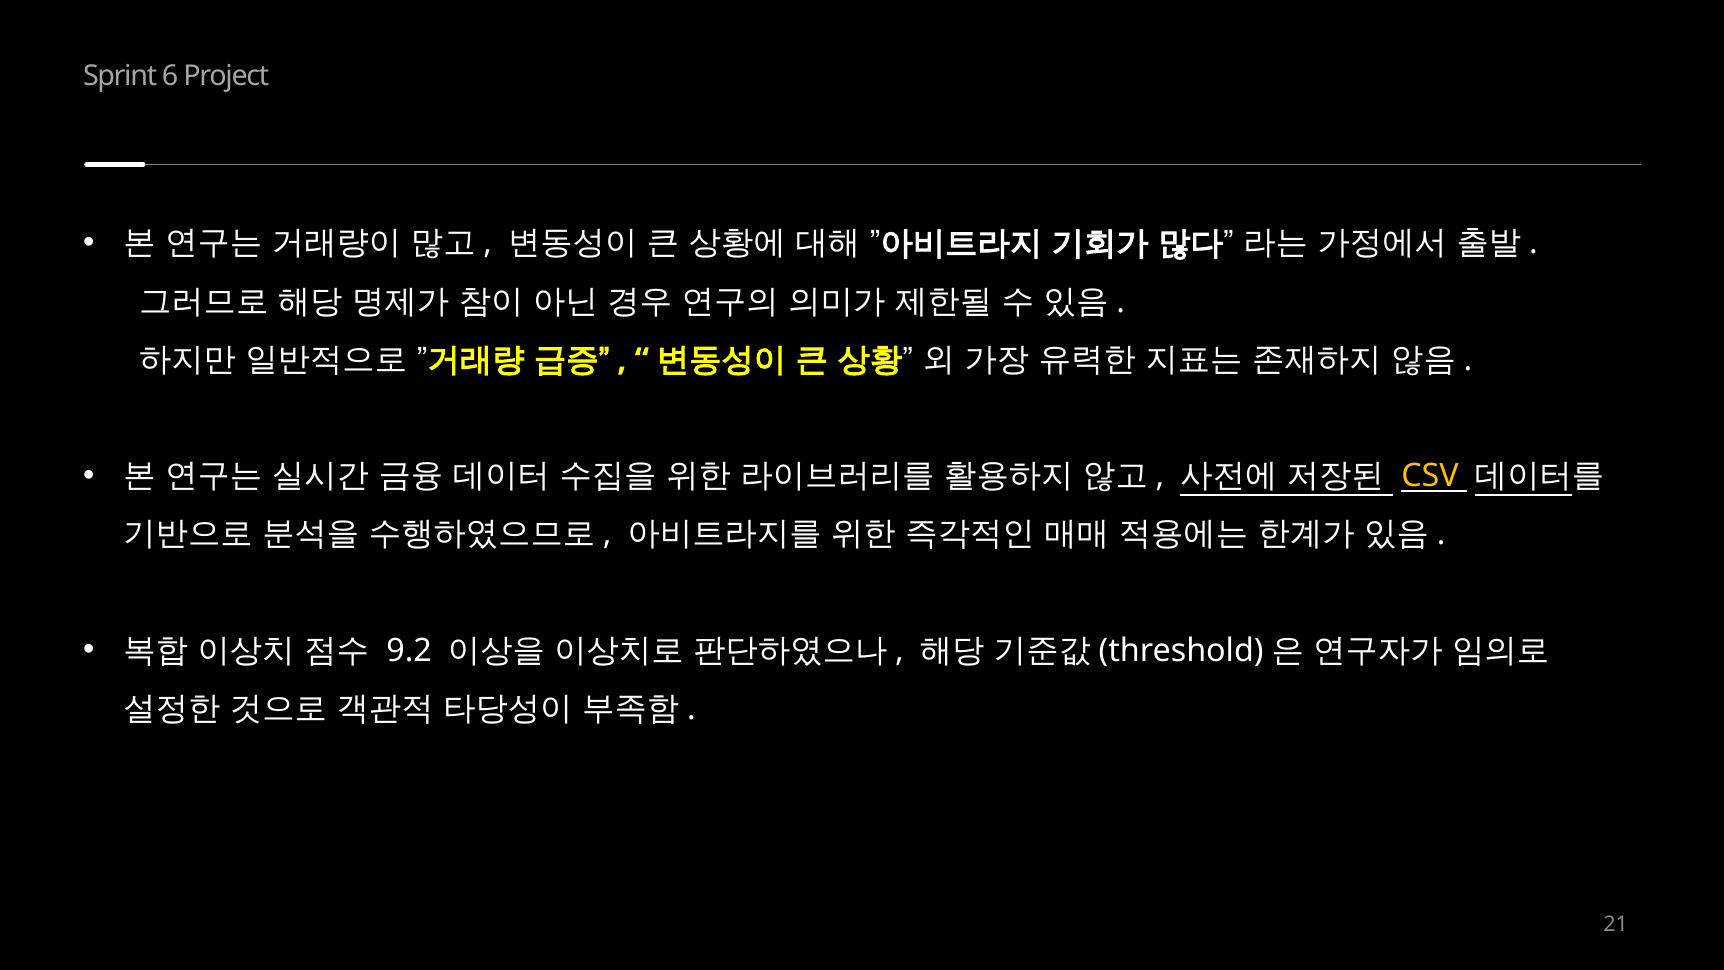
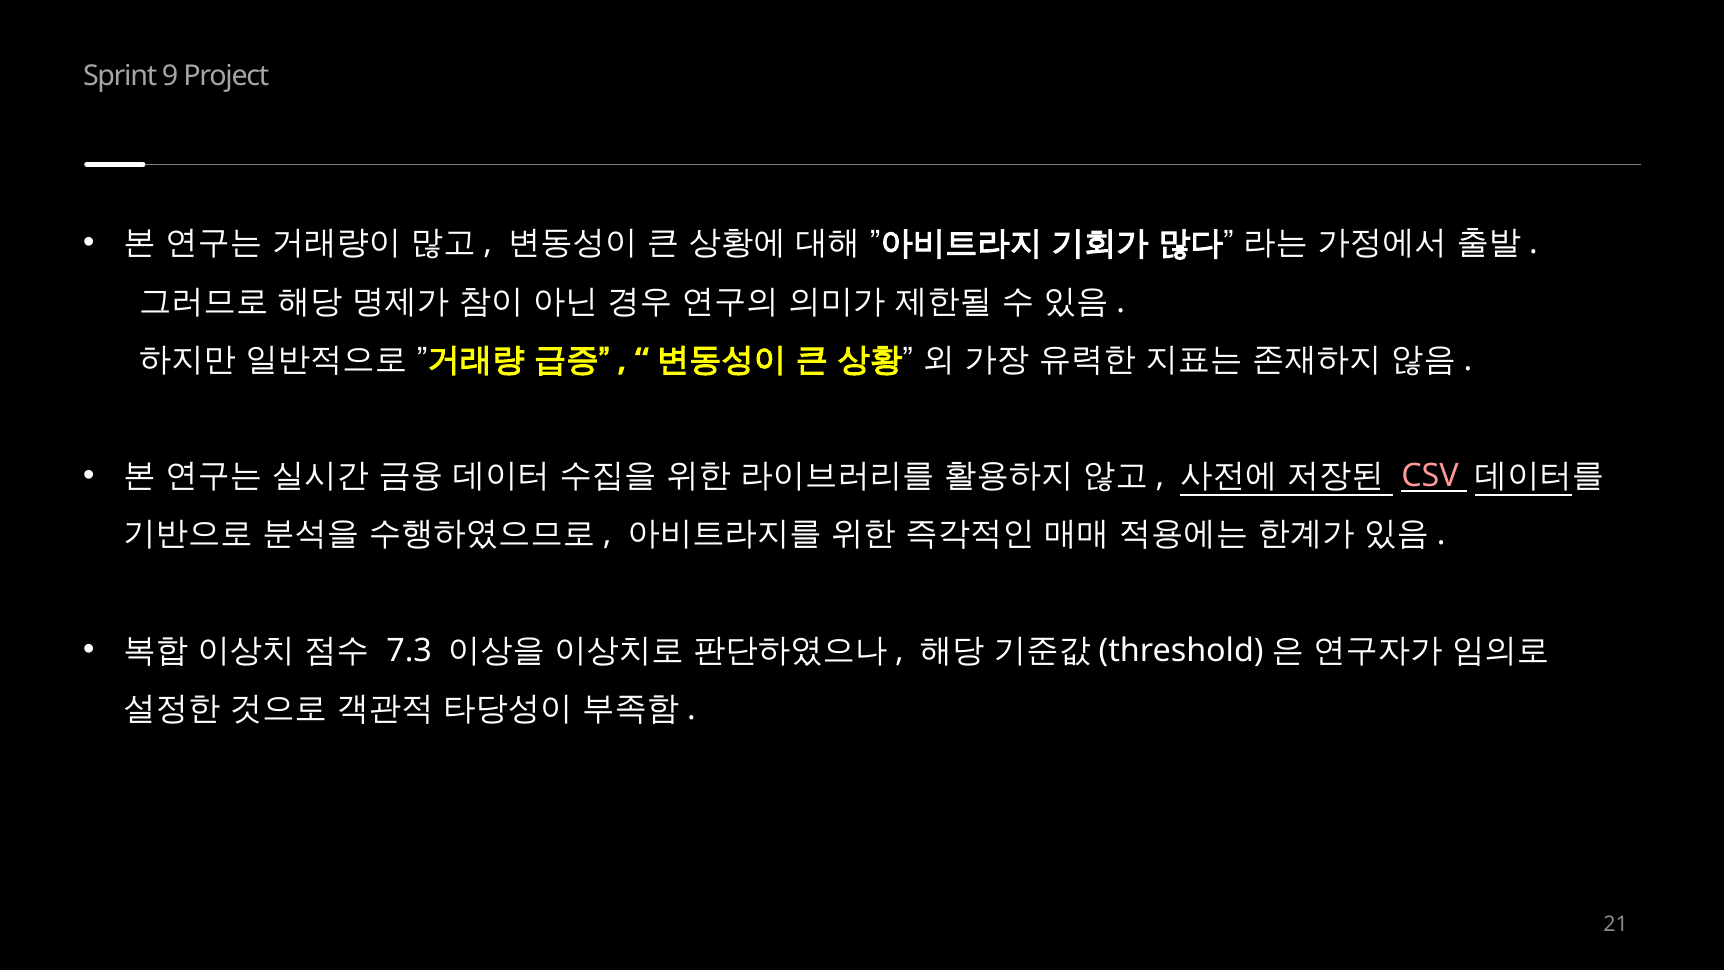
6: 6 -> 9
CSV colour: yellow -> pink
9.2: 9.2 -> 7.3
